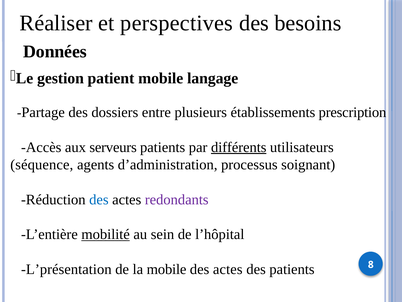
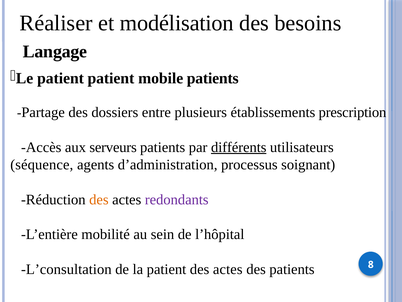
perspectives: perspectives -> modélisation
Données: Données -> Langage
gestion at (61, 78): gestion -> patient
mobile langage: langage -> patients
des at (99, 199) colour: blue -> orange
mobilité underline: present -> none
L’présentation: L’présentation -> L’consultation
la mobile: mobile -> patient
